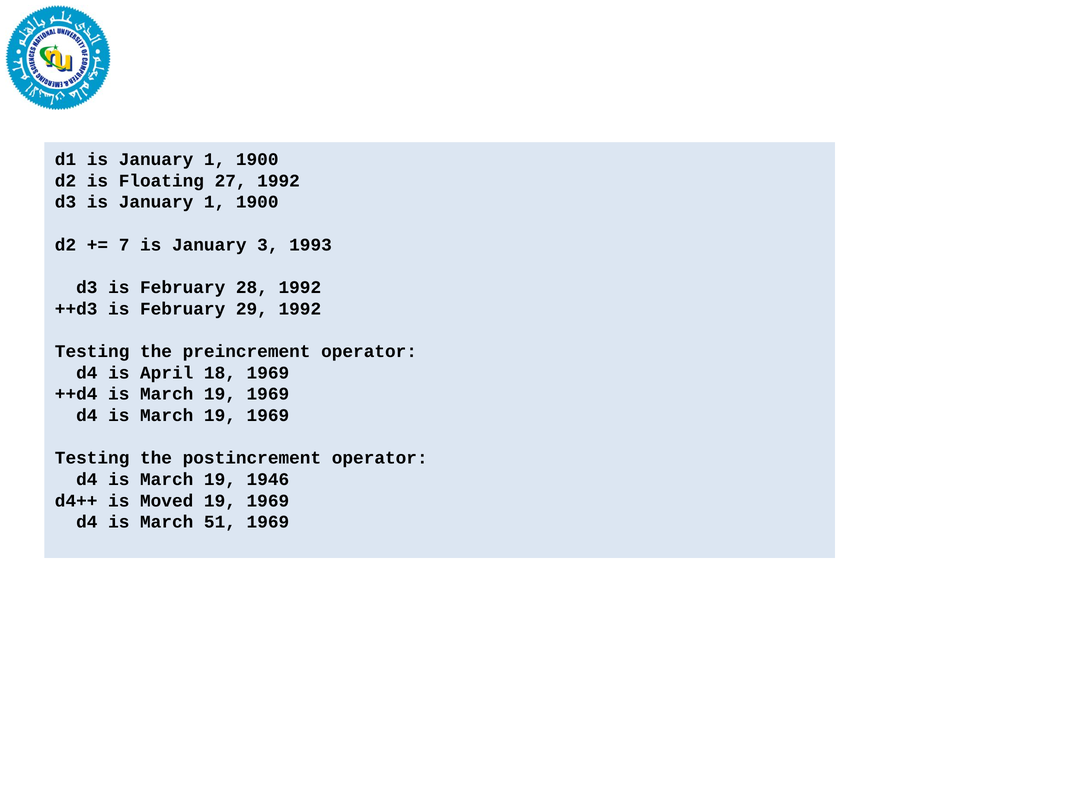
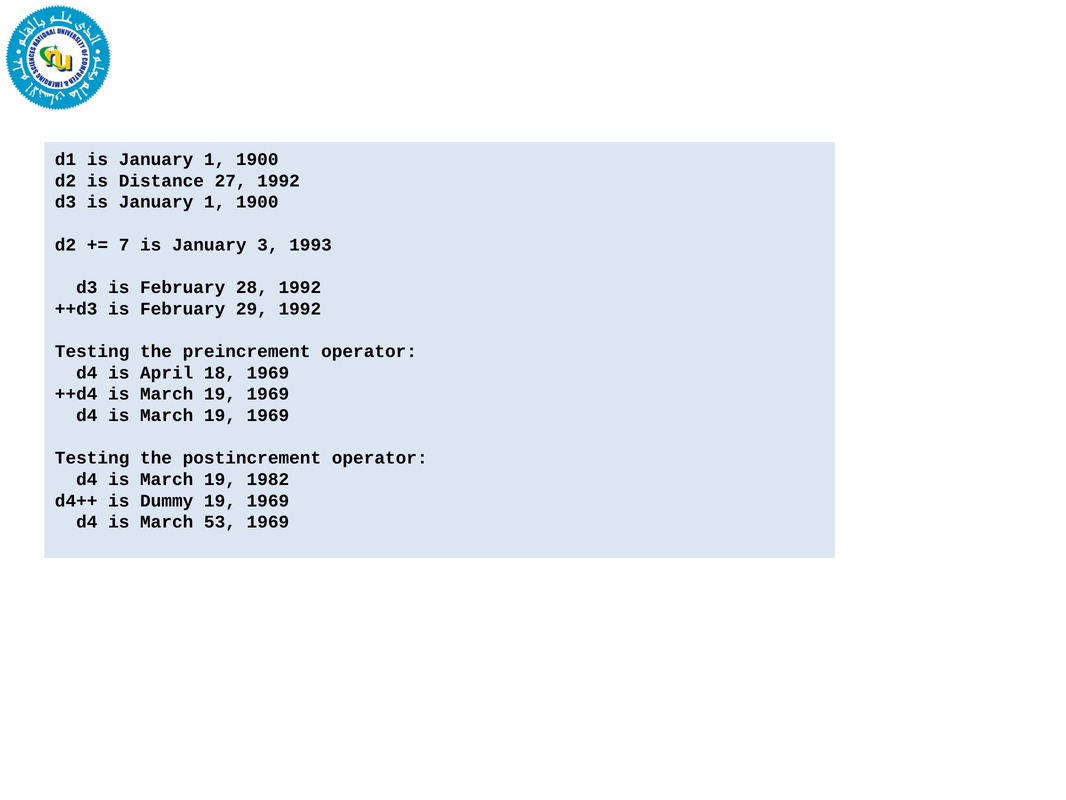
Floating: Floating -> Distance
1946: 1946 -> 1982
Moved: Moved -> Dummy
51: 51 -> 53
